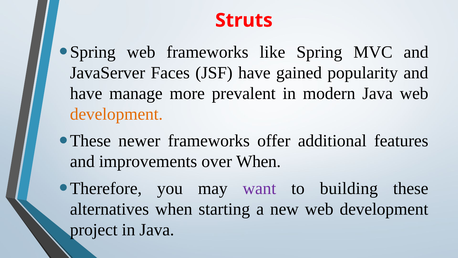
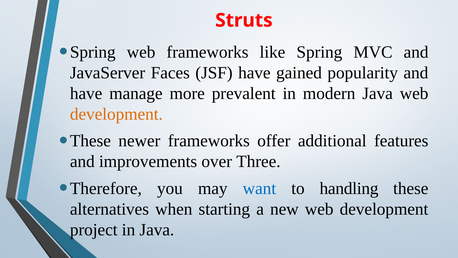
over When: When -> Three
want colour: purple -> blue
building: building -> handling
